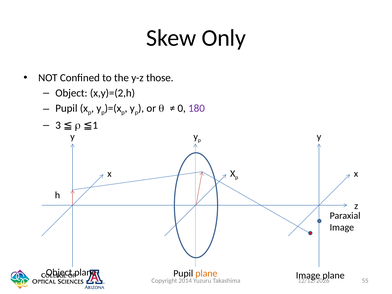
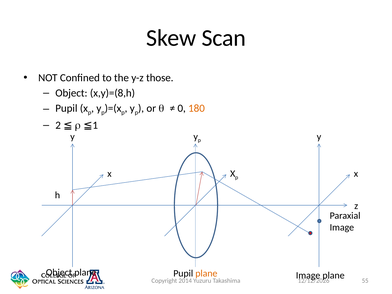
Only: Only -> Scan
x,y)=(2,h: x,y)=(2,h -> x,y)=(8,h
180 colour: purple -> orange
3: 3 -> 2
